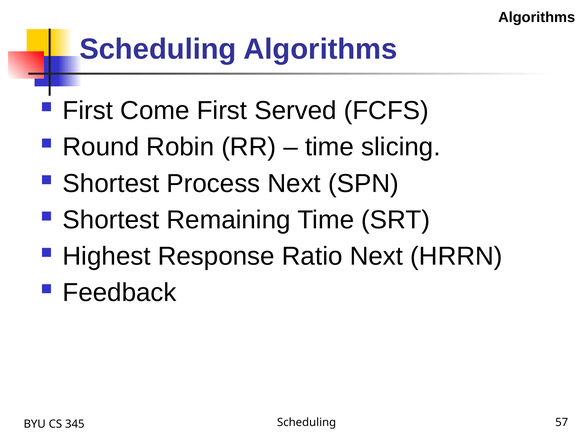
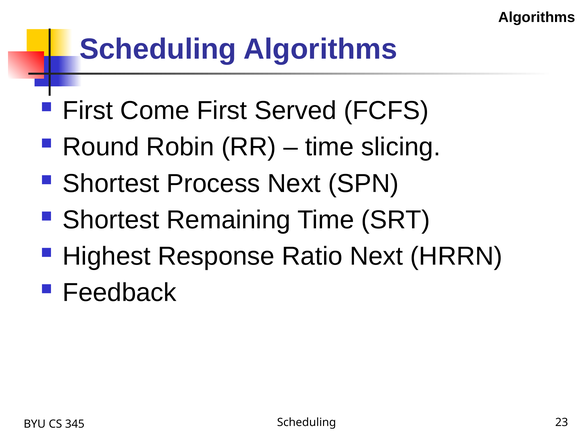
57: 57 -> 23
